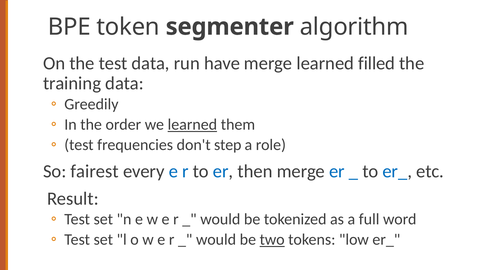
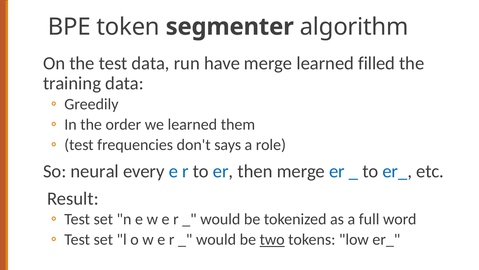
learned at (192, 124) underline: present -> none
step: step -> says
fairest: fairest -> neural
